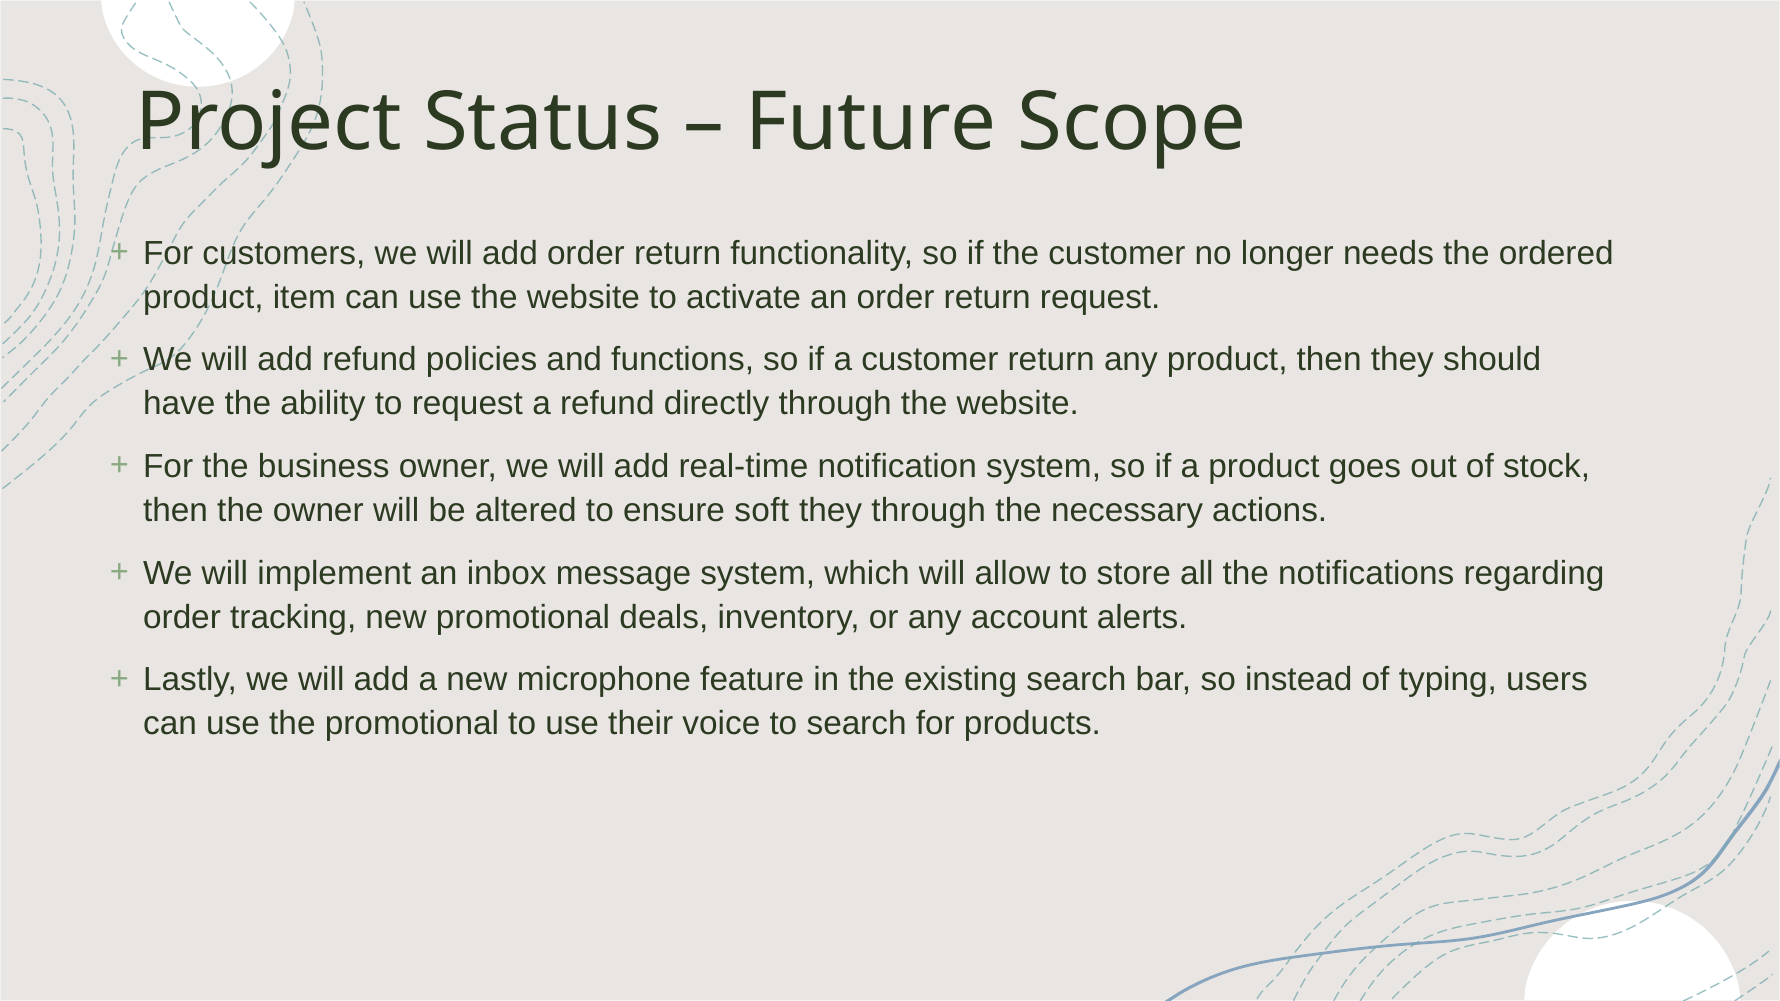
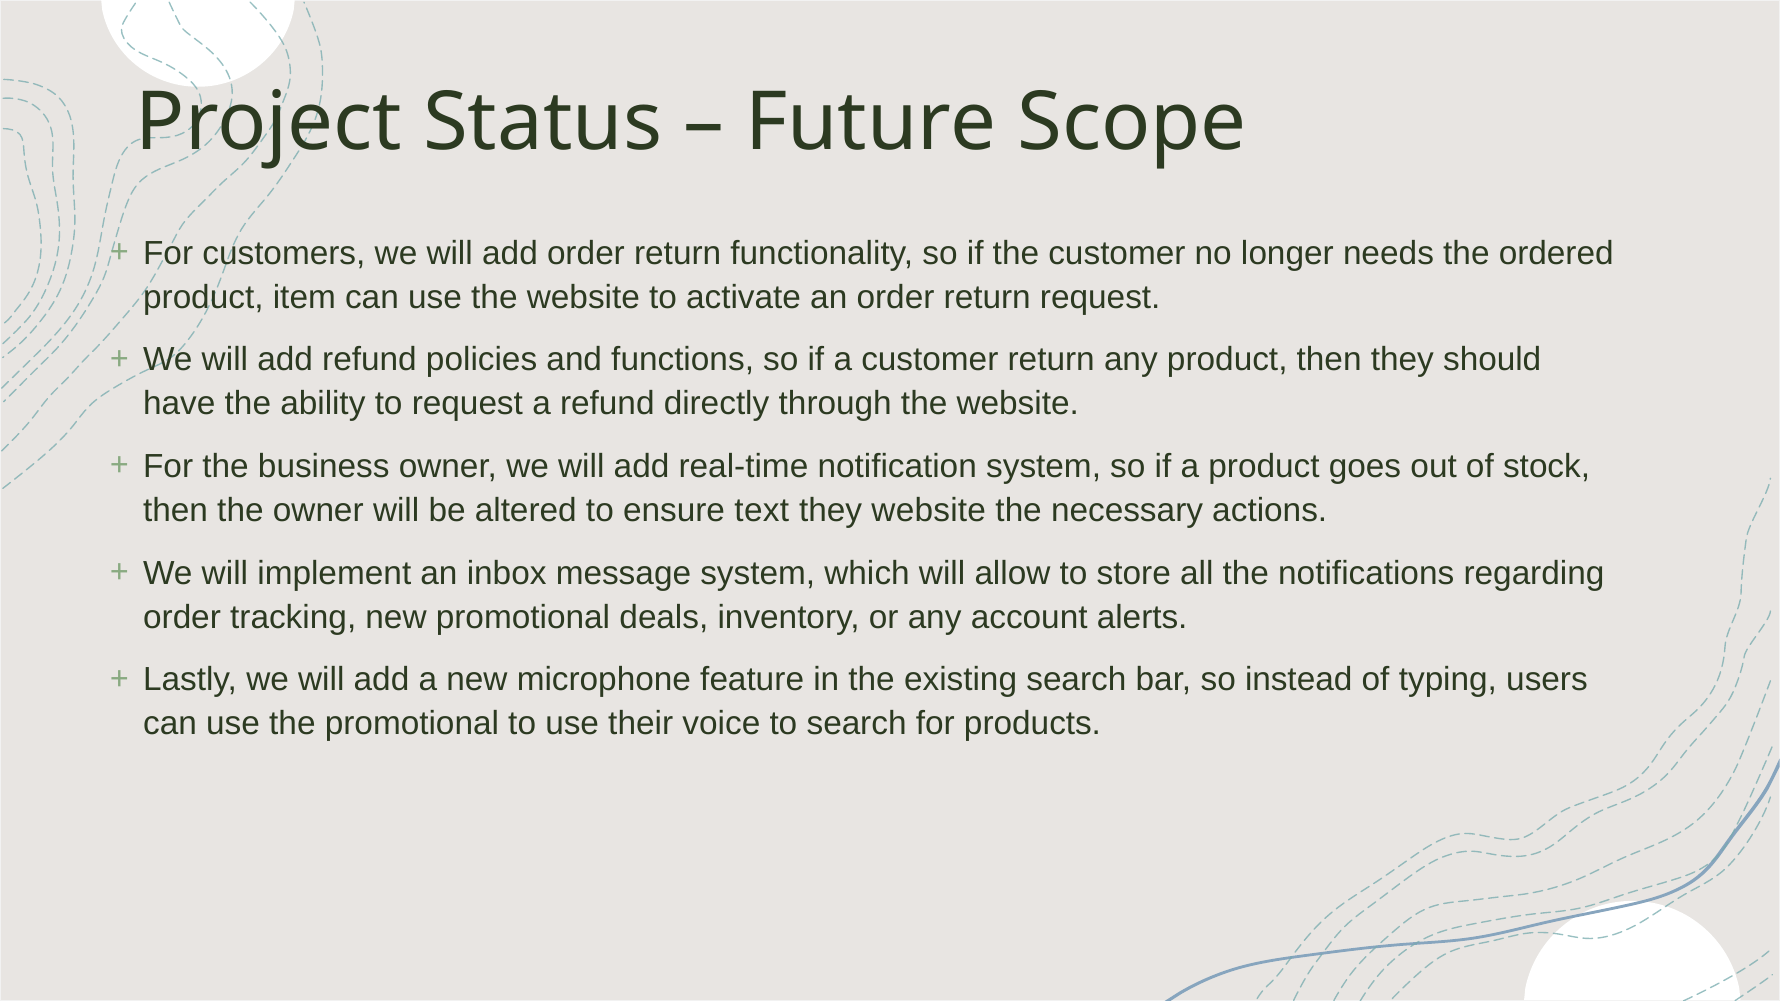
soft: soft -> text
they through: through -> website
